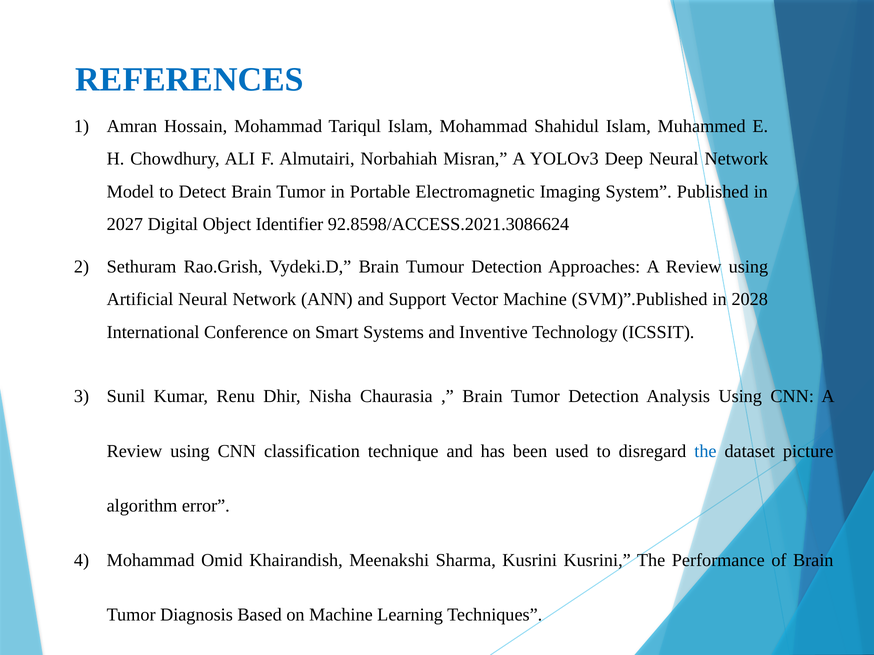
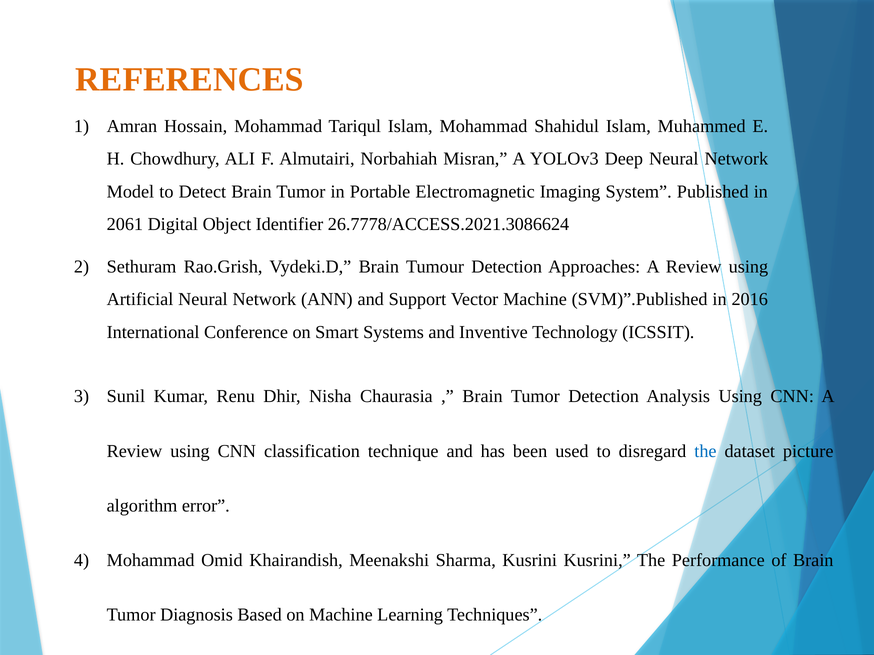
REFERENCES colour: blue -> orange
2027: 2027 -> 2061
92.8598/ACCESS.2021.3086624: 92.8598/ACCESS.2021.3086624 -> 26.7778/ACCESS.2021.3086624
2028: 2028 -> 2016
